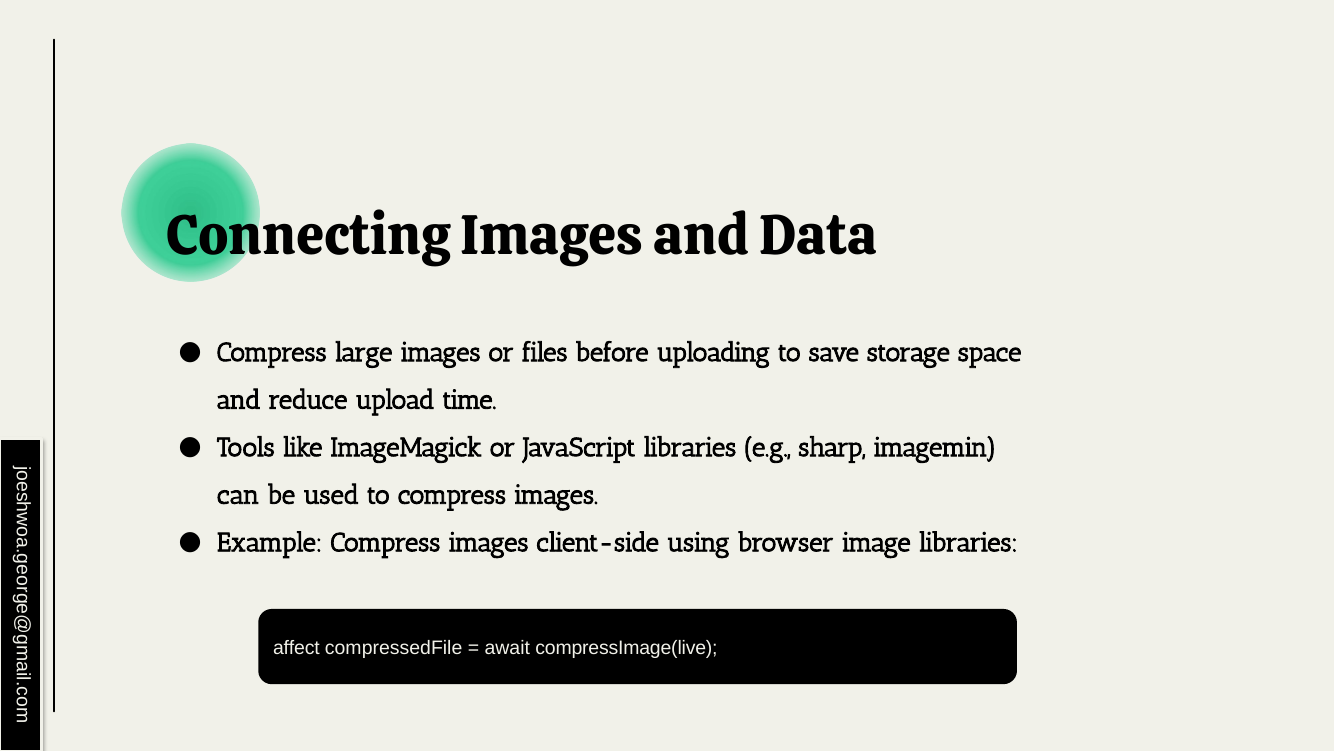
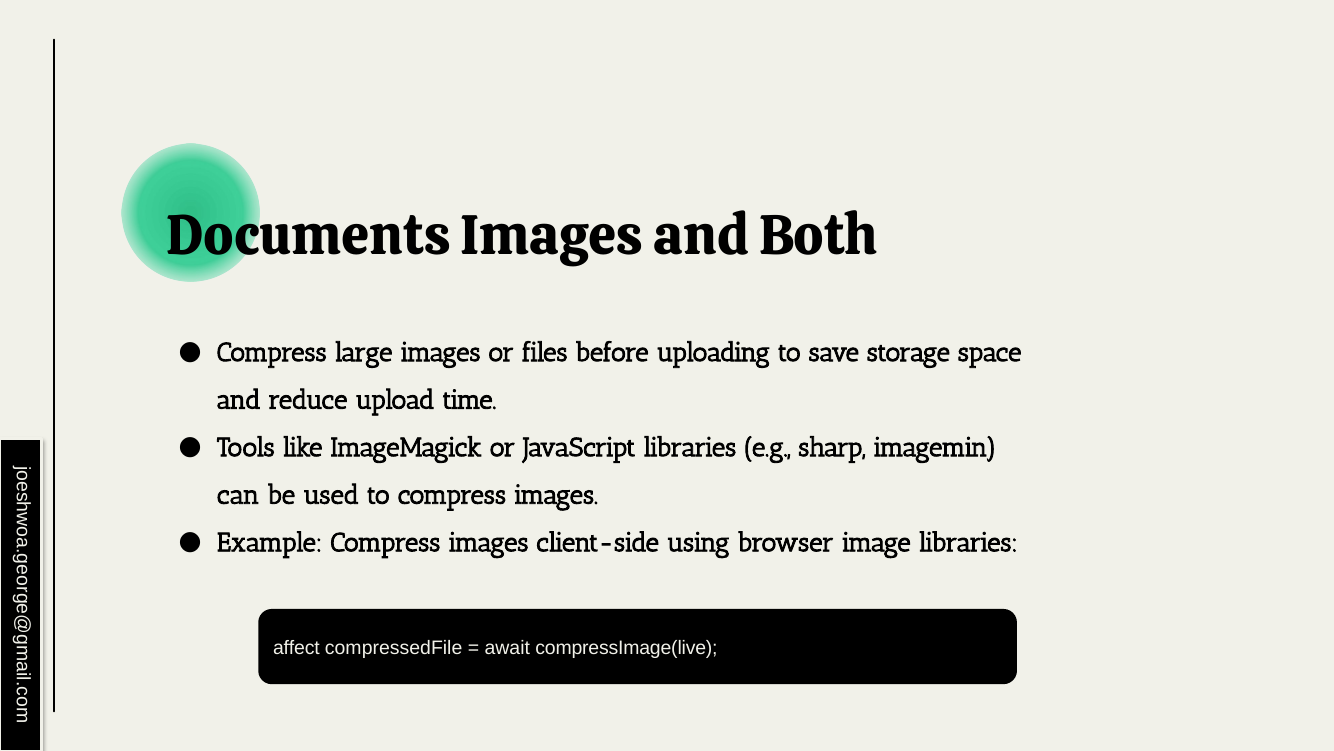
Connecting: Connecting -> Documents
Data: Data -> Both
